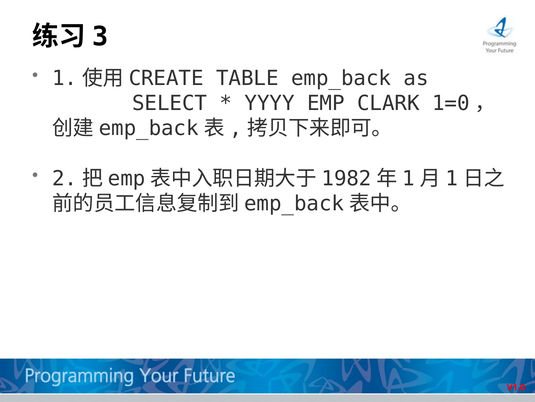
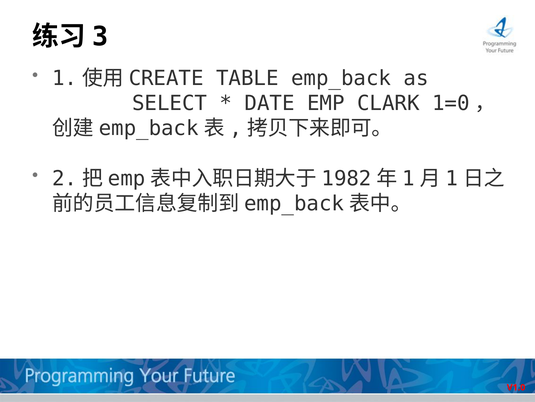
YYYY: YYYY -> DATE
